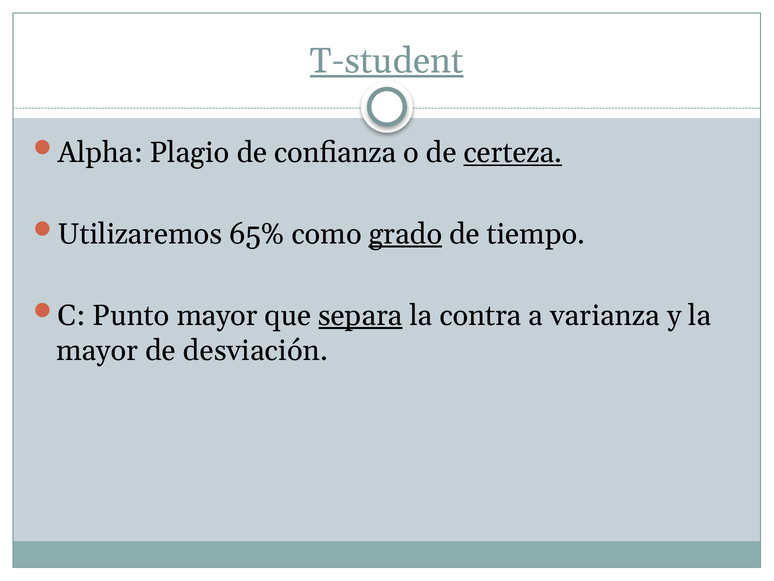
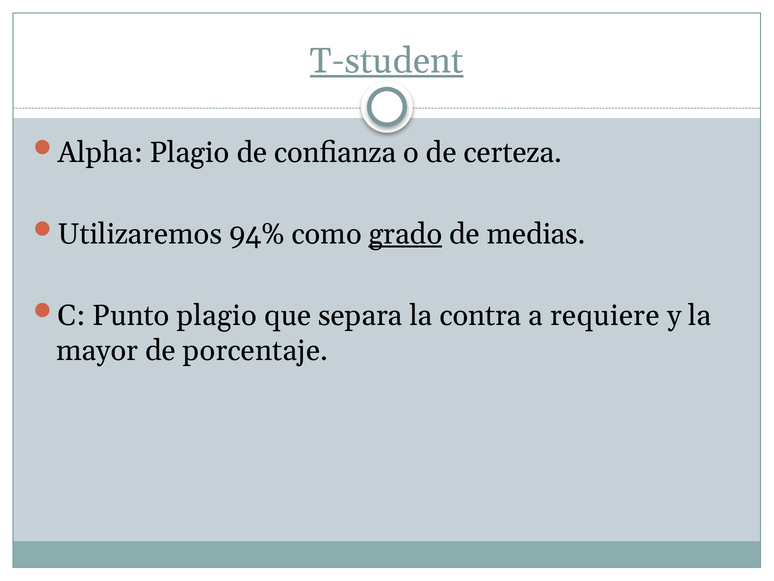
certeza underline: present -> none
65%: 65% -> 94%
tiempo: tiempo -> medias
Punto mayor: mayor -> plagio
separa underline: present -> none
varianza: varianza -> requiere
desviación: desviación -> porcentaje
